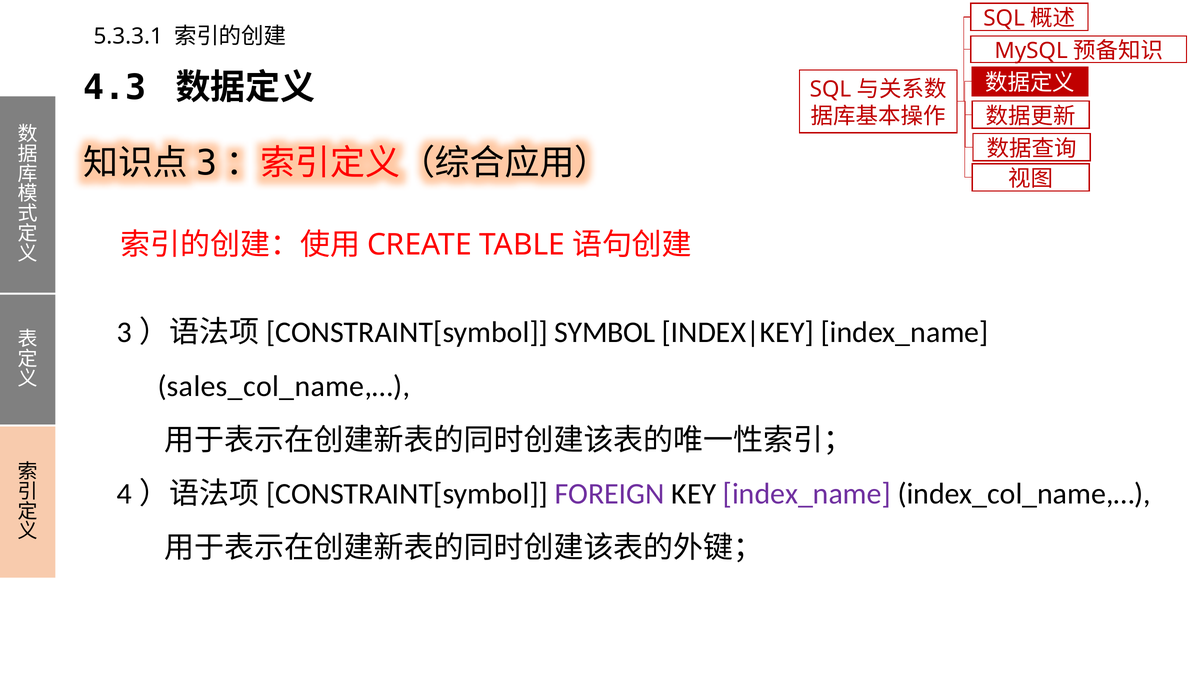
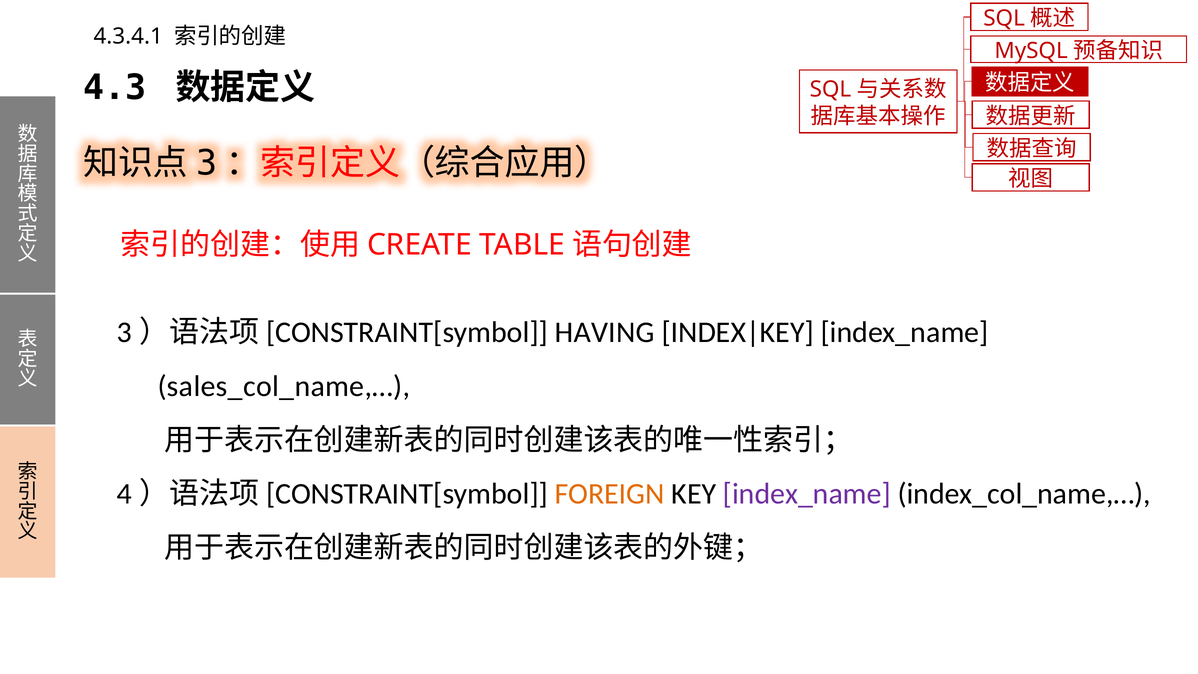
5.3.3.1: 5.3.3.1 -> 4.3.4.1
SYMBOL: SYMBOL -> HAVING
FOREIGN colour: purple -> orange
